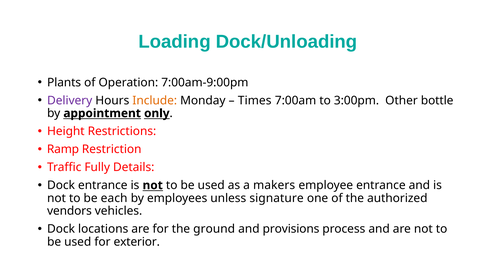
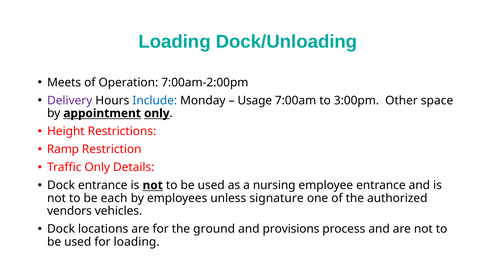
Plants: Plants -> Meets
7:00am-9:00pm: 7:00am-9:00pm -> 7:00am-2:00pm
Include colour: orange -> blue
Times: Times -> Usage
bottle: bottle -> space
Traffic Fully: Fully -> Only
makers: makers -> nursing
for exterior: exterior -> loading
